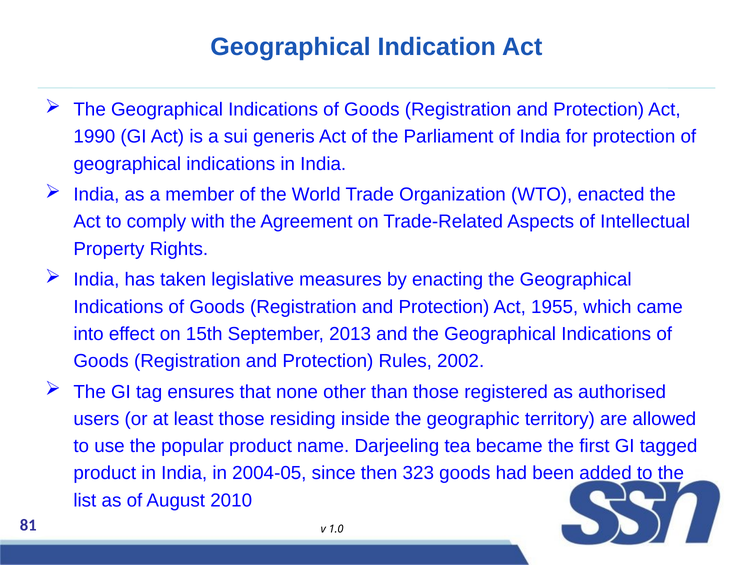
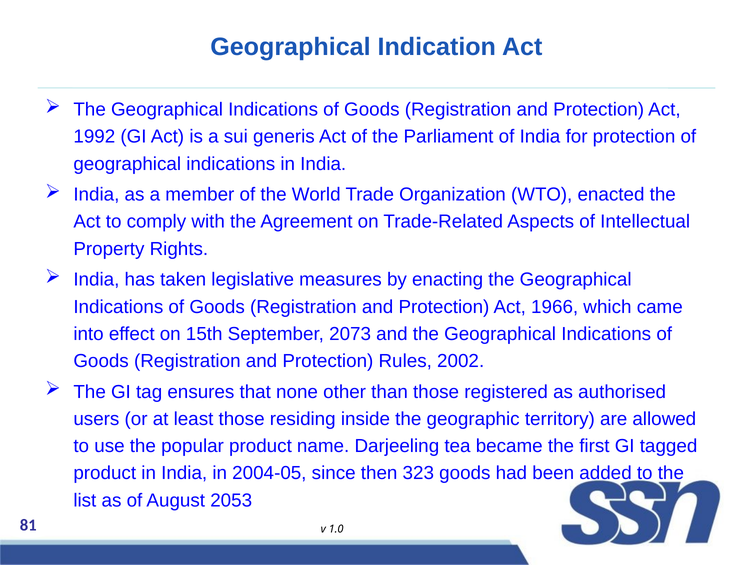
1990: 1990 -> 1992
1955: 1955 -> 1966
2013: 2013 -> 2073
2010: 2010 -> 2053
